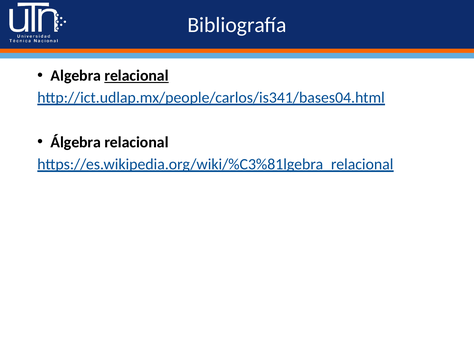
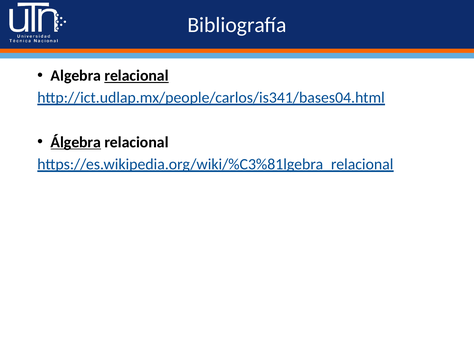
Álgebra underline: none -> present
